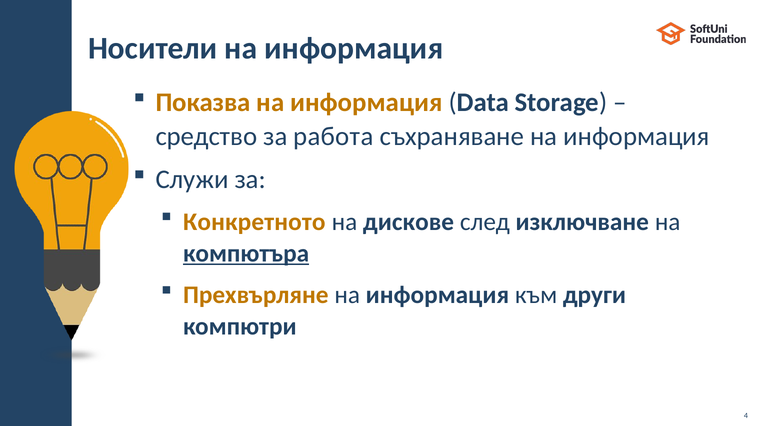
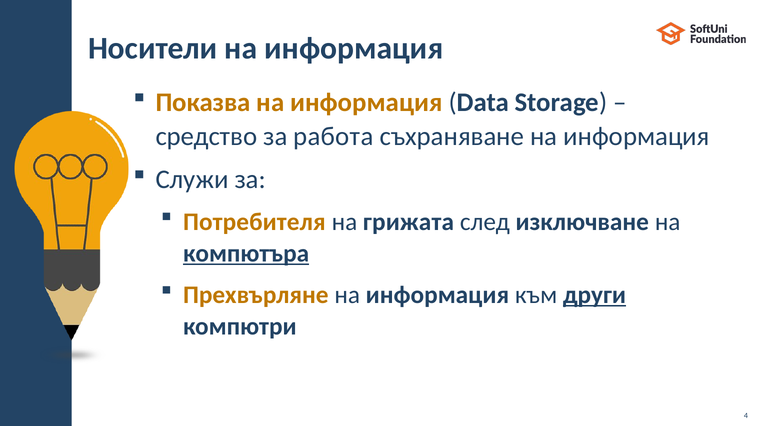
Конкретното: Конкретното -> Потребителя
дискове: дискове -> грижата
други underline: none -> present
